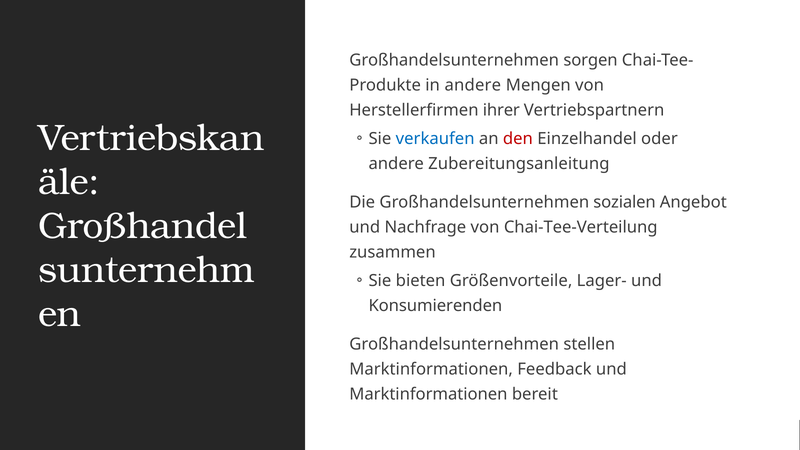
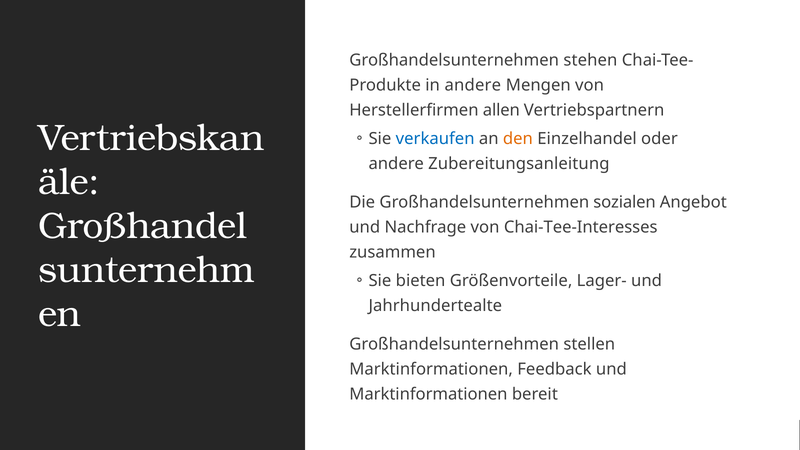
sorgen: sorgen -> stehen
ihrer: ihrer -> allen
den colour: red -> orange
Chai-Tee-Verteilung: Chai-Tee-Verteilung -> Chai-Tee-Interesses
Konsumierenden: Konsumierenden -> Jahrhundertealte
